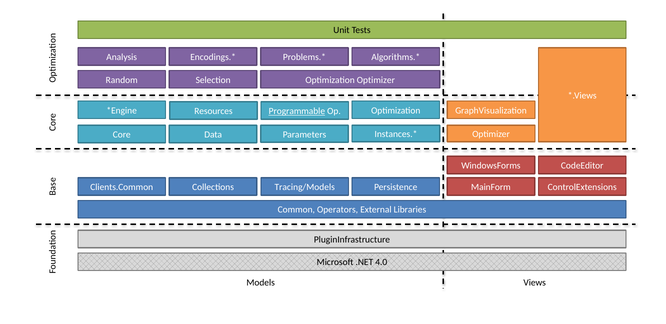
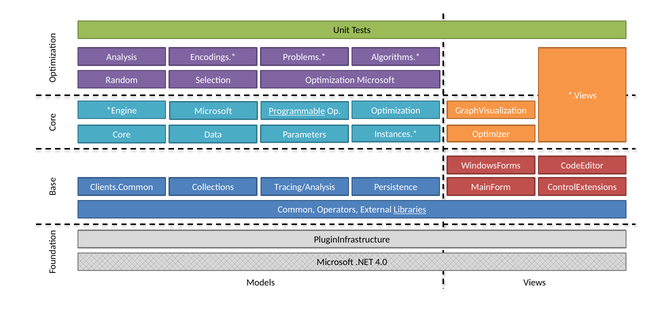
Optimization Optimizer: Optimizer -> Microsoft
Resources at (213, 111): Resources -> Microsoft
Tracing/Models: Tracing/Models -> Tracing/Analysis
Libraries underline: none -> present
